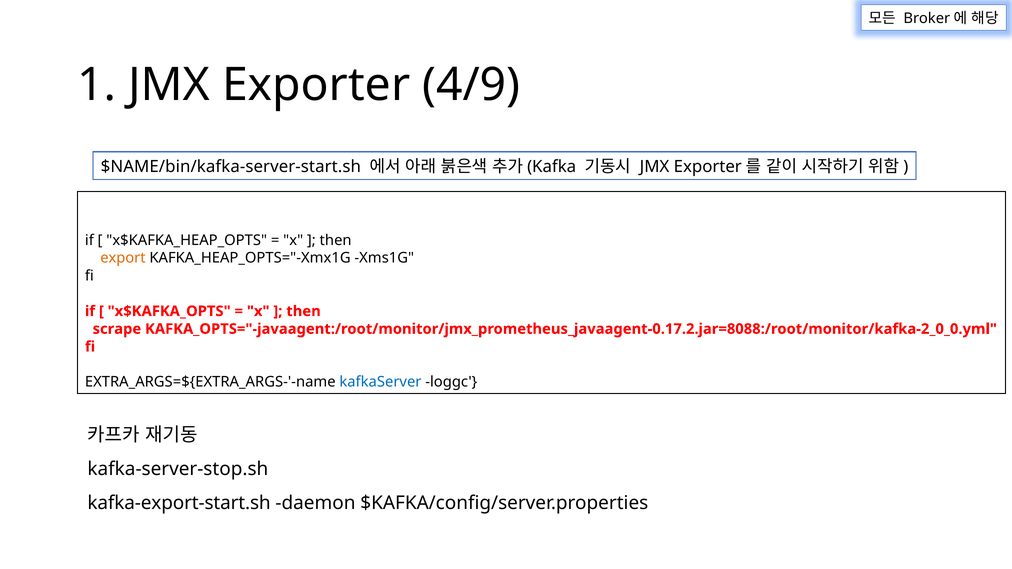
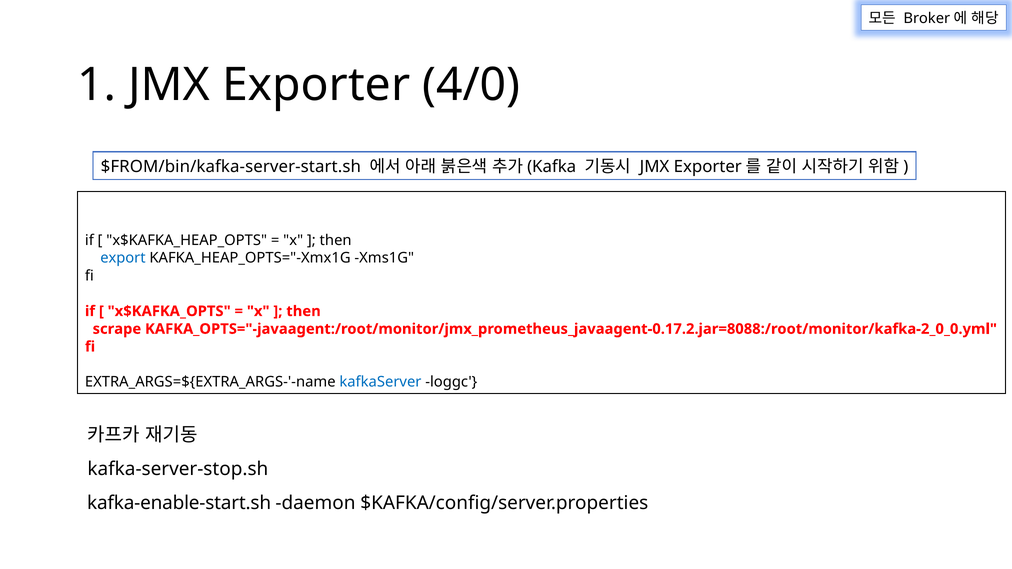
4/9: 4/9 -> 4/0
$NAME/bin/kafka-server-start.sh: $NAME/bin/kafka-server-start.sh -> $FROM/bin/kafka-server-start.sh
export colour: orange -> blue
kafka-export-start.sh: kafka-export-start.sh -> kafka-enable-start.sh
